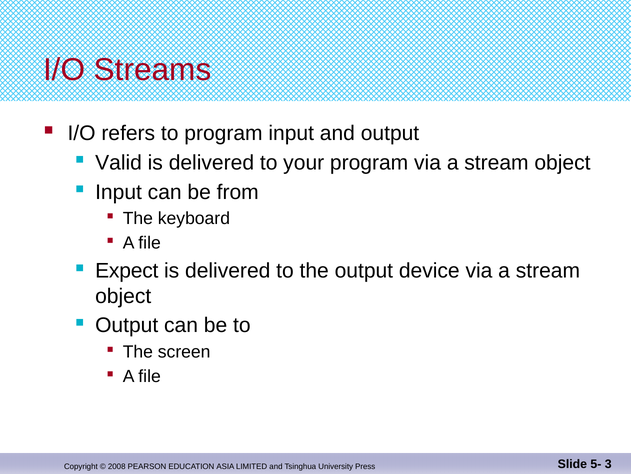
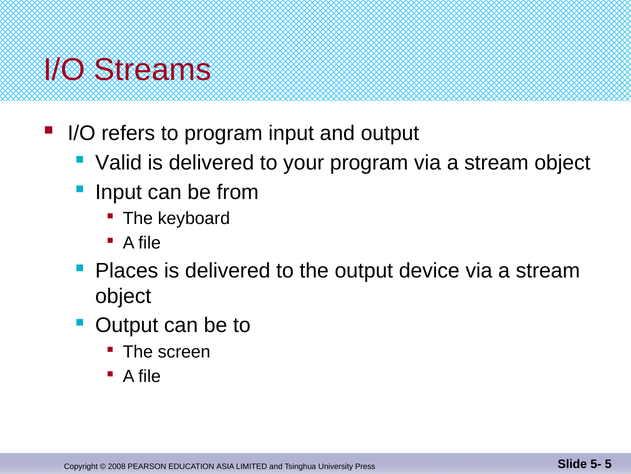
Expect: Expect -> Places
3: 3 -> 5
